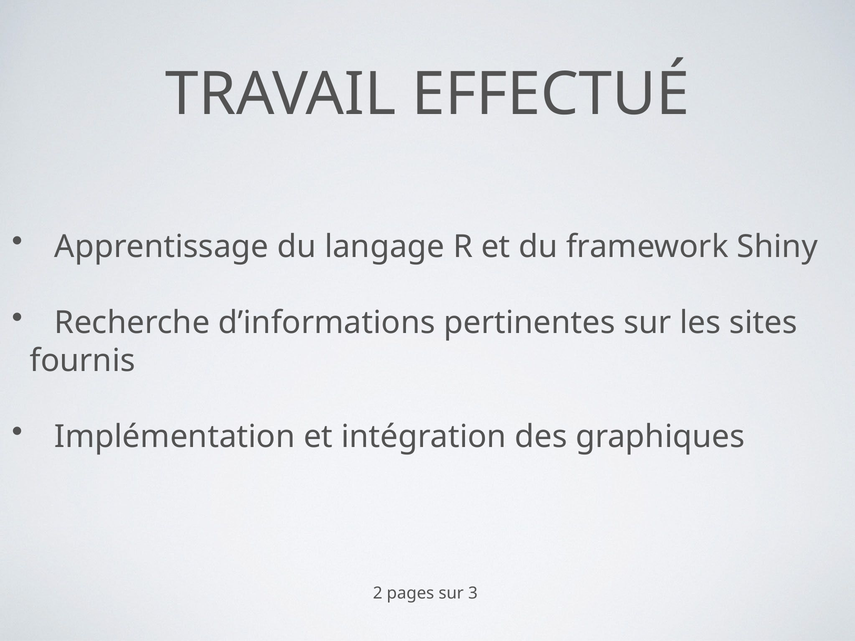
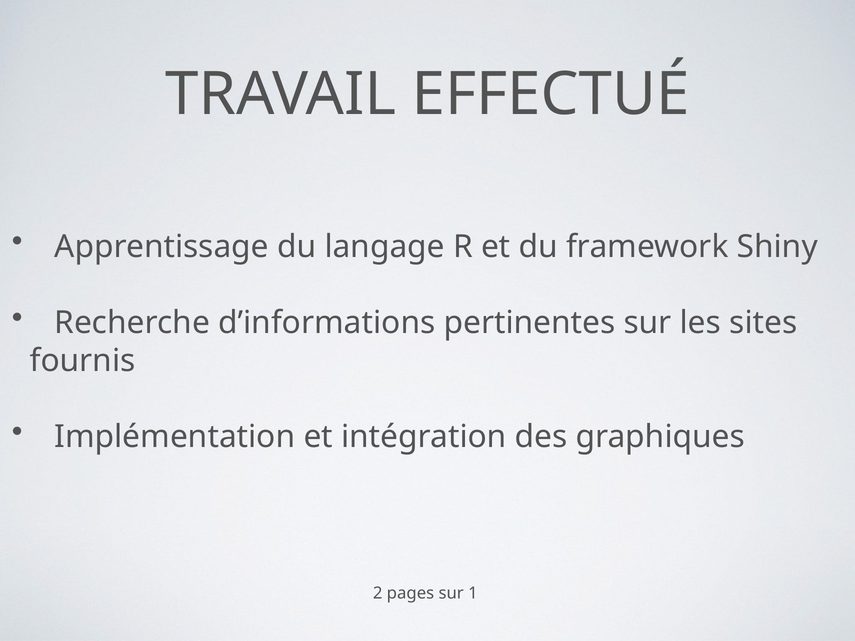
3: 3 -> 1
